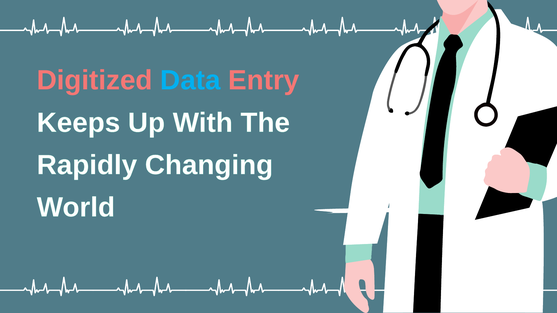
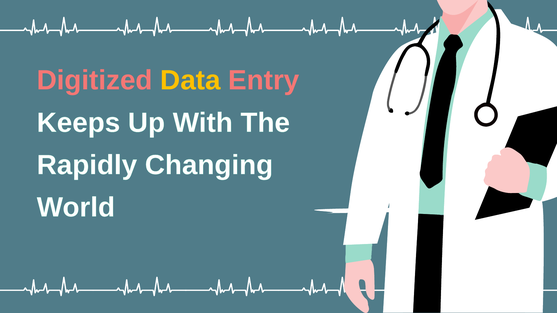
Data colour: light blue -> yellow
